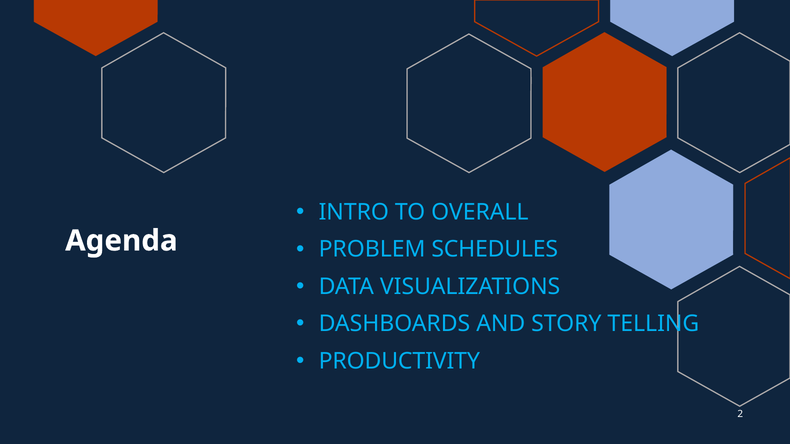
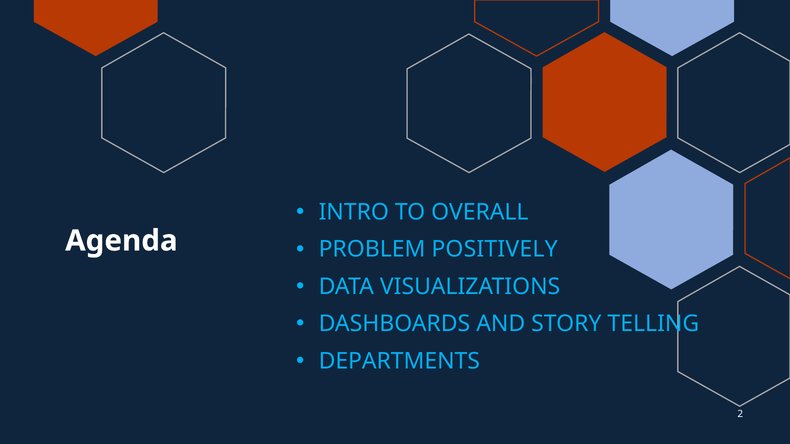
SCHEDULES: SCHEDULES -> POSITIVELY
PRODUCTIVITY: PRODUCTIVITY -> DEPARTMENTS
